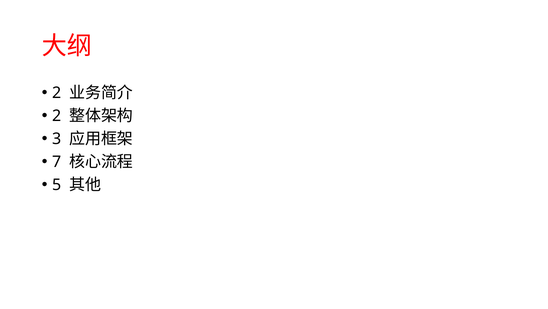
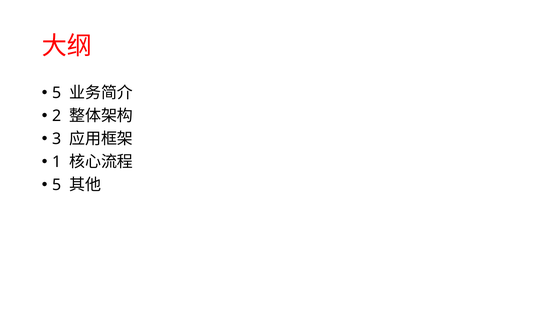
2 at (57, 93): 2 -> 5
7: 7 -> 1
